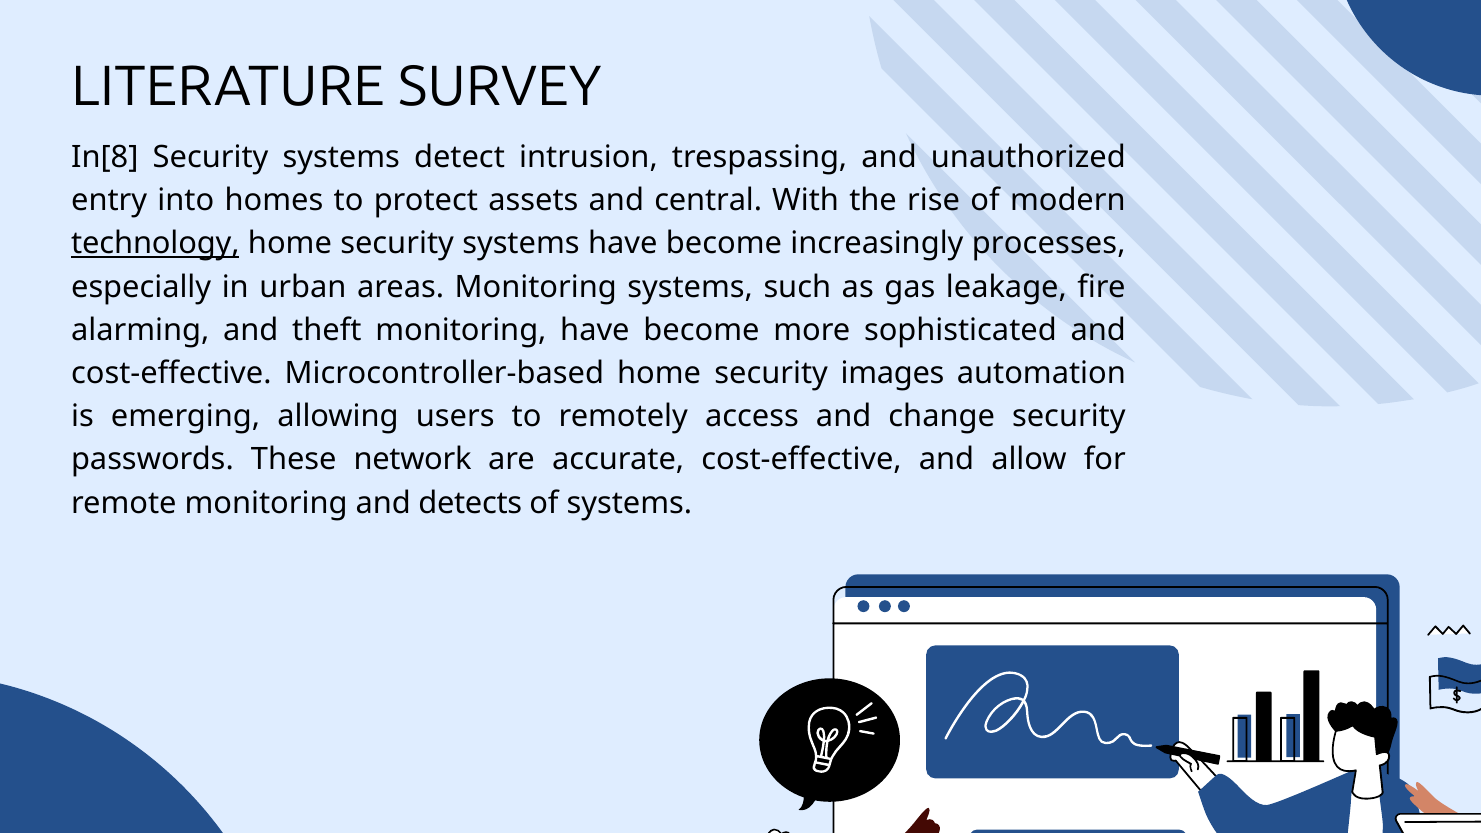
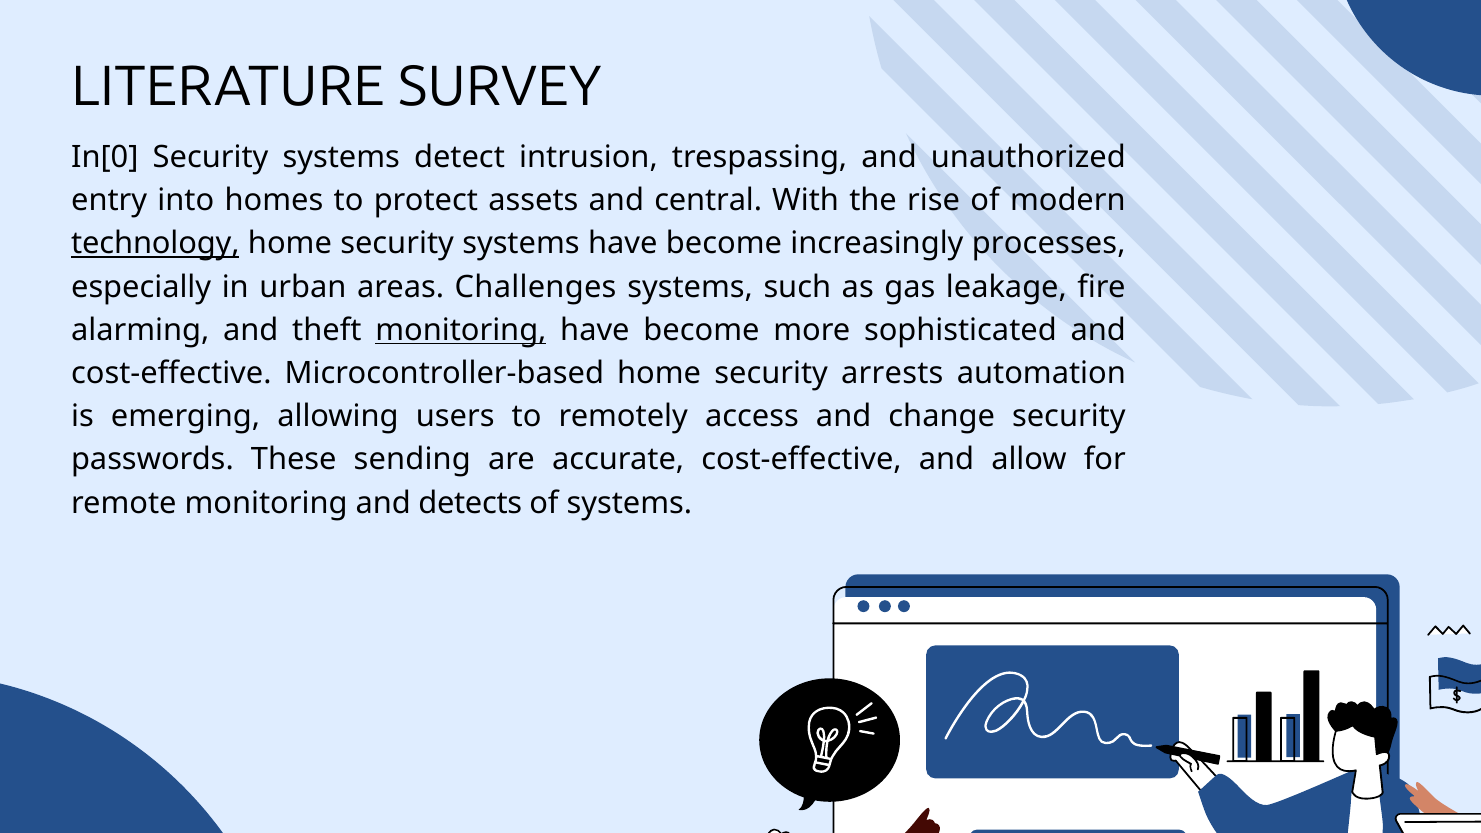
In[8: In[8 -> In[0
areas Monitoring: Monitoring -> Challenges
monitoring at (461, 330) underline: none -> present
images: images -> arrests
network: network -> sending
